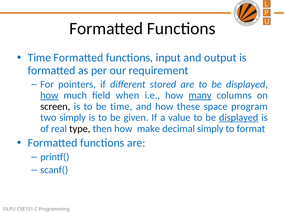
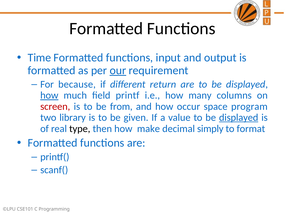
our underline: none -> present
pointers: pointers -> because
stored: stored -> return
when: when -> printf
many underline: present -> none
screen colour: black -> red
be time: time -> from
these: these -> occur
two simply: simply -> library
